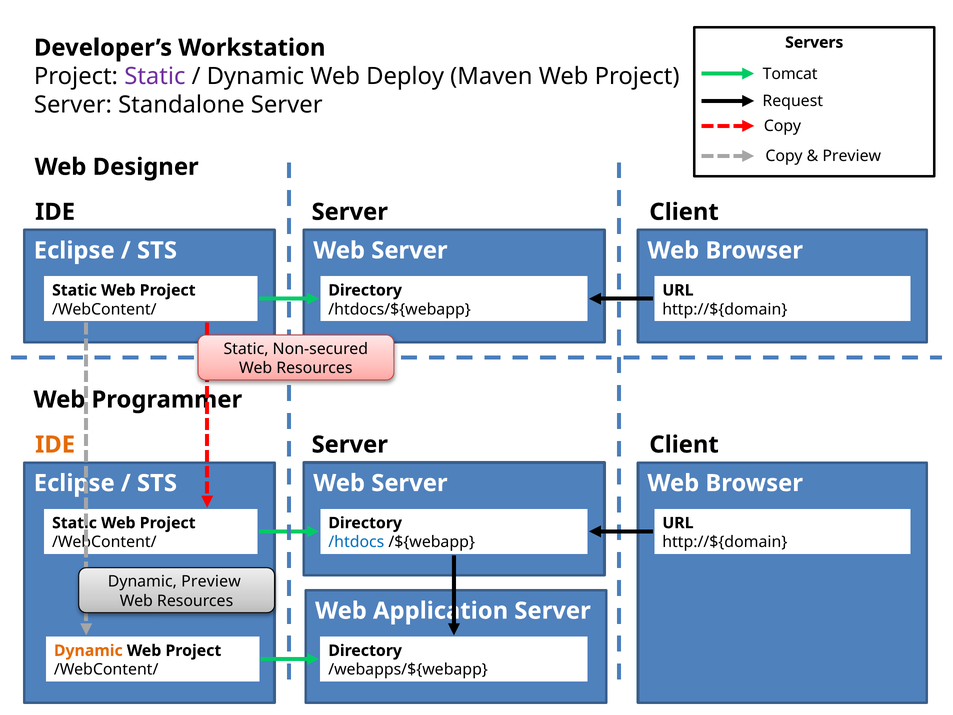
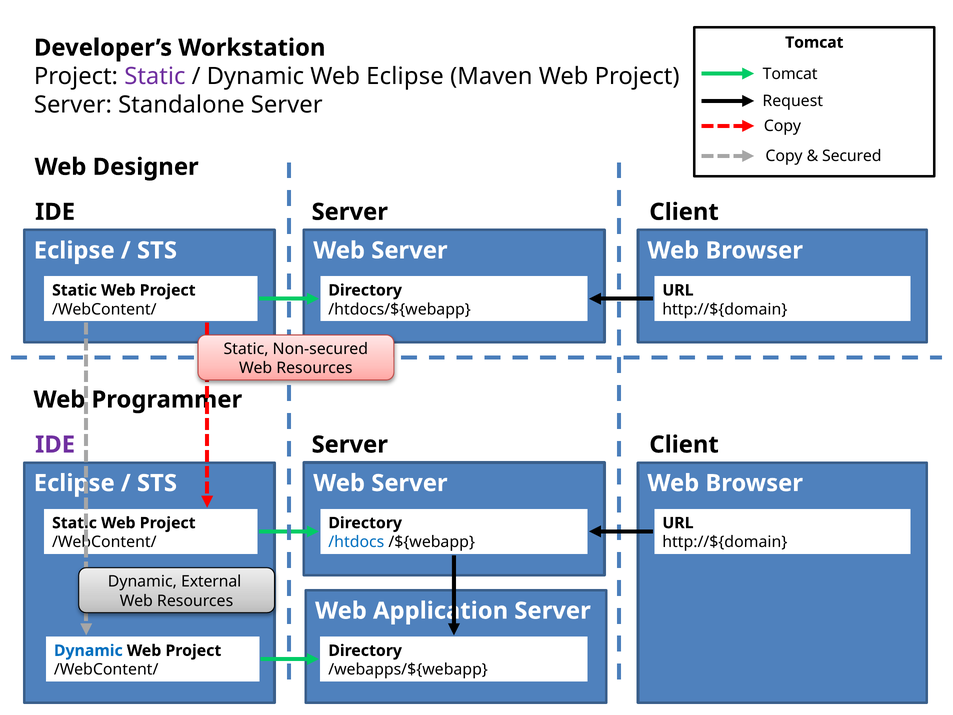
Servers at (814, 42): Servers -> Tomcat
Web Deploy: Deploy -> Eclipse
Preview at (852, 156): Preview -> Secured
IDE at (55, 445) colour: orange -> purple
Dynamic Preview: Preview -> External
Dynamic at (88, 650) colour: orange -> blue
